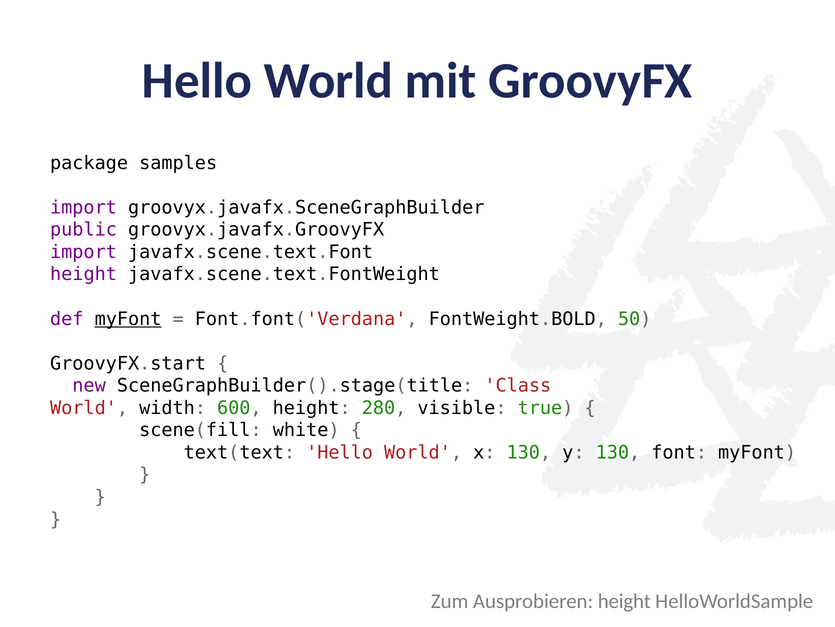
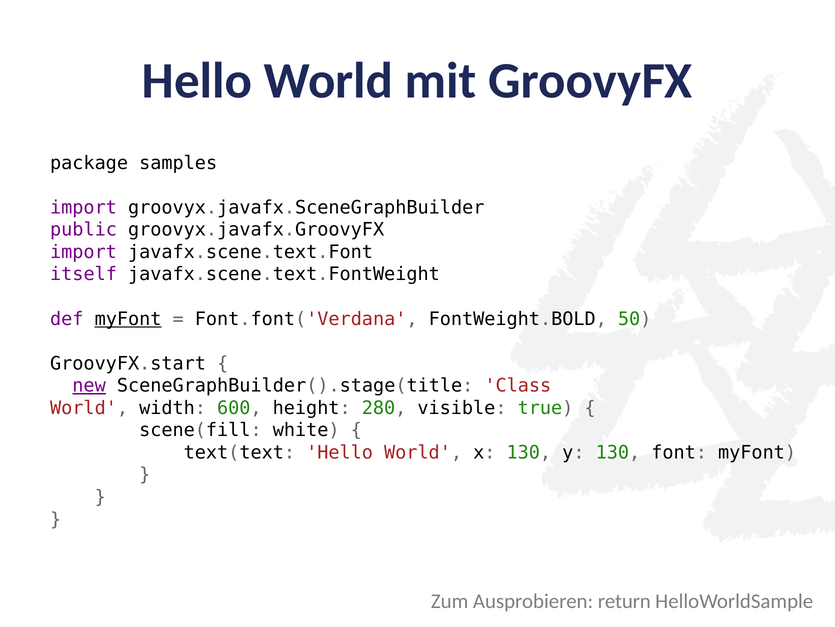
height at (84, 274): height -> itself
new underline: none -> present
Ausprobieren height: height -> return
